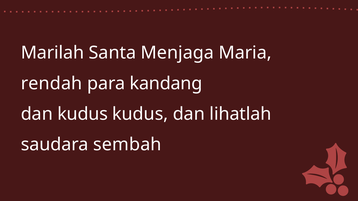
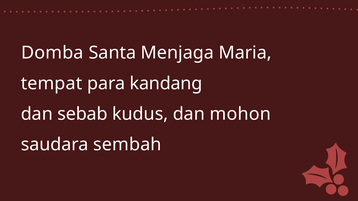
Marilah: Marilah -> Domba
rendah: rendah -> tempat
dan kudus: kudus -> sebab
lihatlah: lihatlah -> mohon
